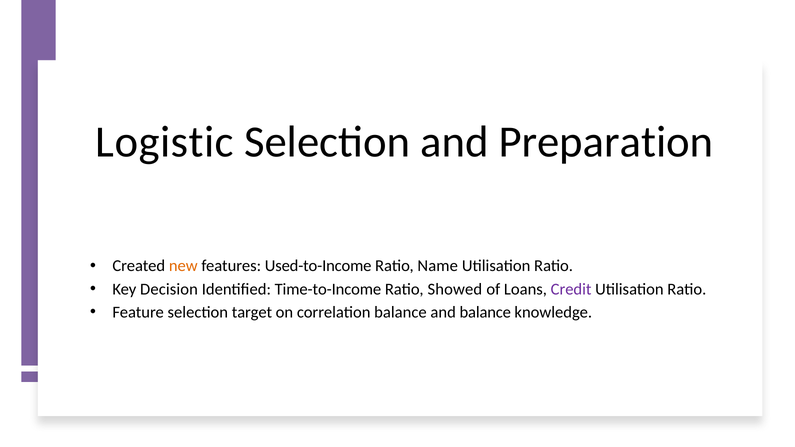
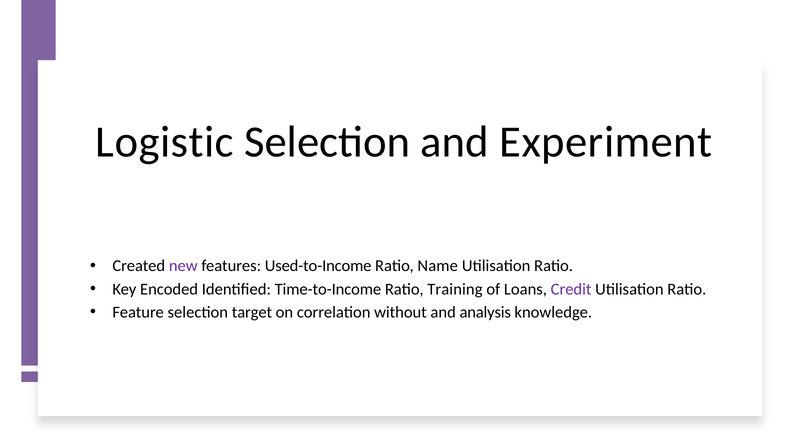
Preparation: Preparation -> Experiment
new colour: orange -> purple
Decision: Decision -> Encoded
Showed: Showed -> Training
correlation balance: balance -> without
and balance: balance -> analysis
